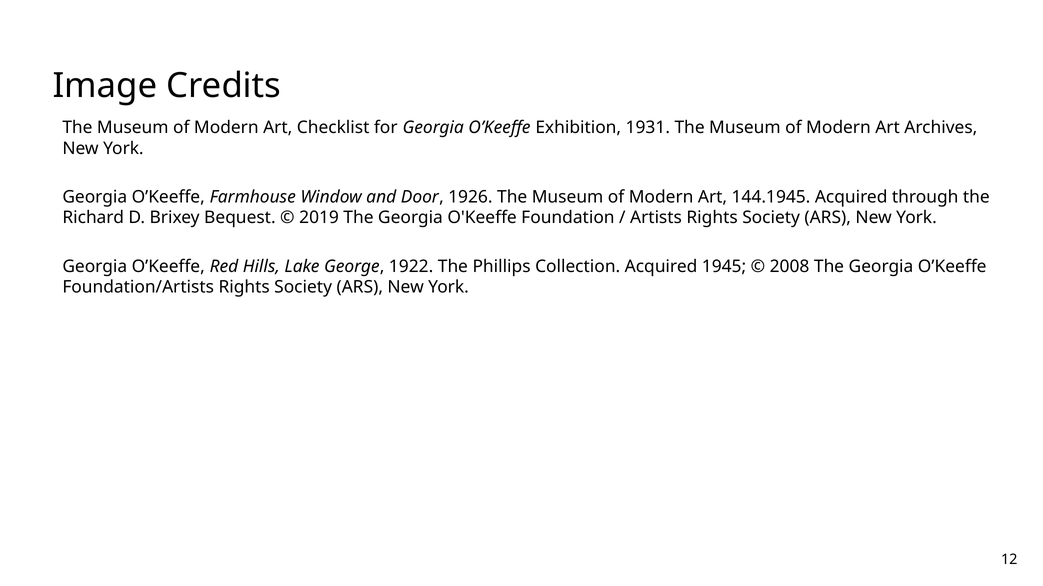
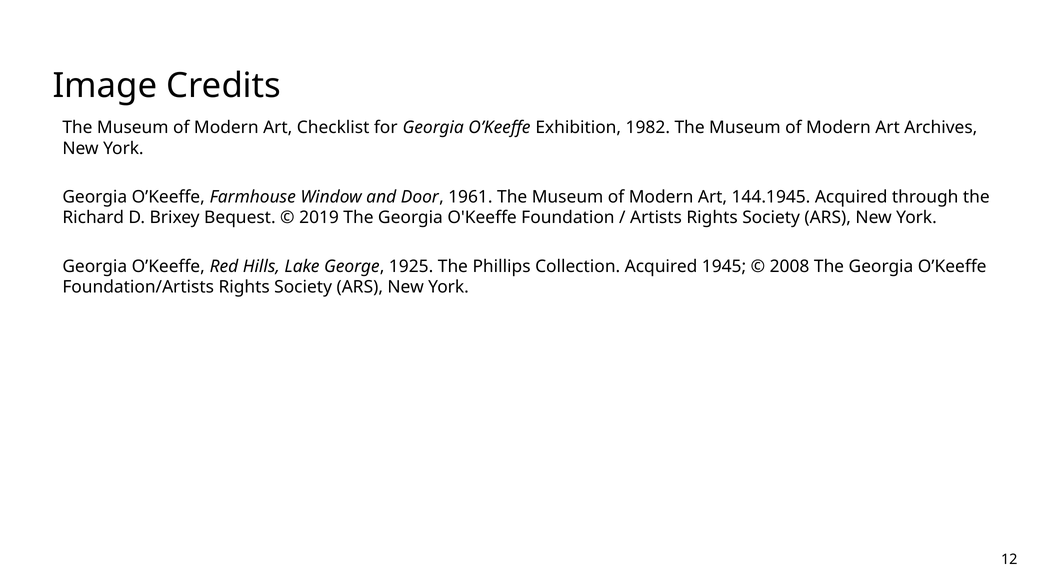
1931: 1931 -> 1982
1926: 1926 -> 1961
1922: 1922 -> 1925
